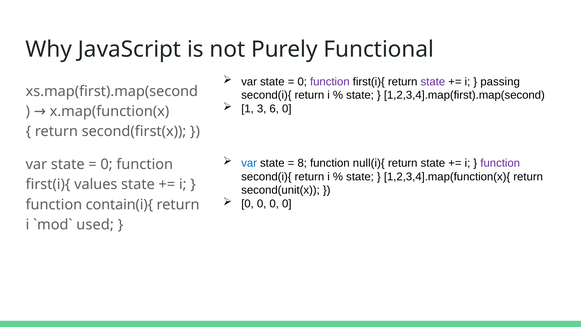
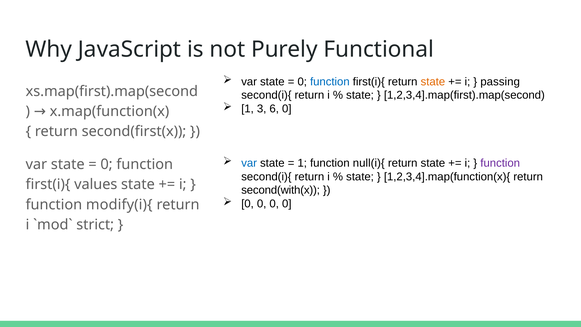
function at (330, 82) colour: purple -> blue
state at (433, 82) colour: purple -> orange
8 at (302, 163): 8 -> 1
second(unit(x: second(unit(x -> second(with(x
contain(i){: contain(i){ -> modify(i){
used: used -> strict
